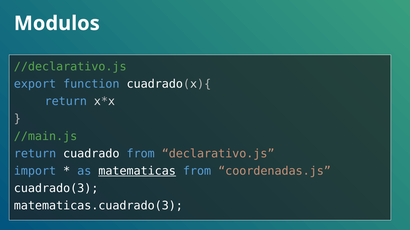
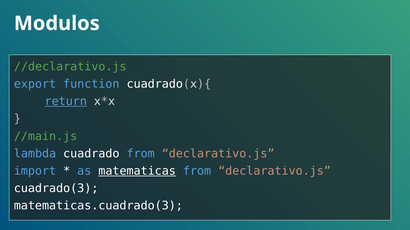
return at (66, 102) underline: none -> present
return at (35, 154): return -> lambda
coordenadas.js at (275, 171): coordenadas.js -> declarativo.js
